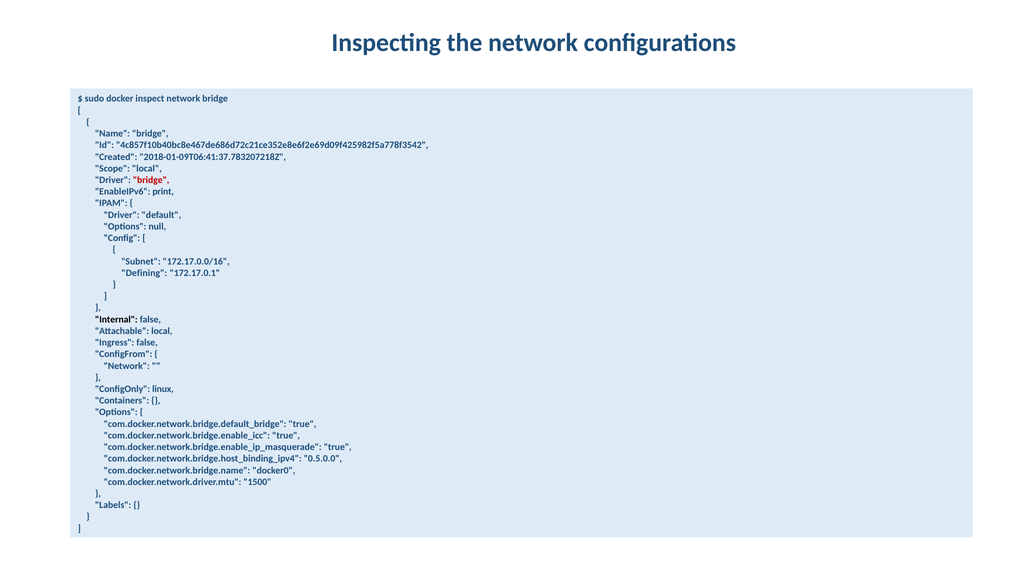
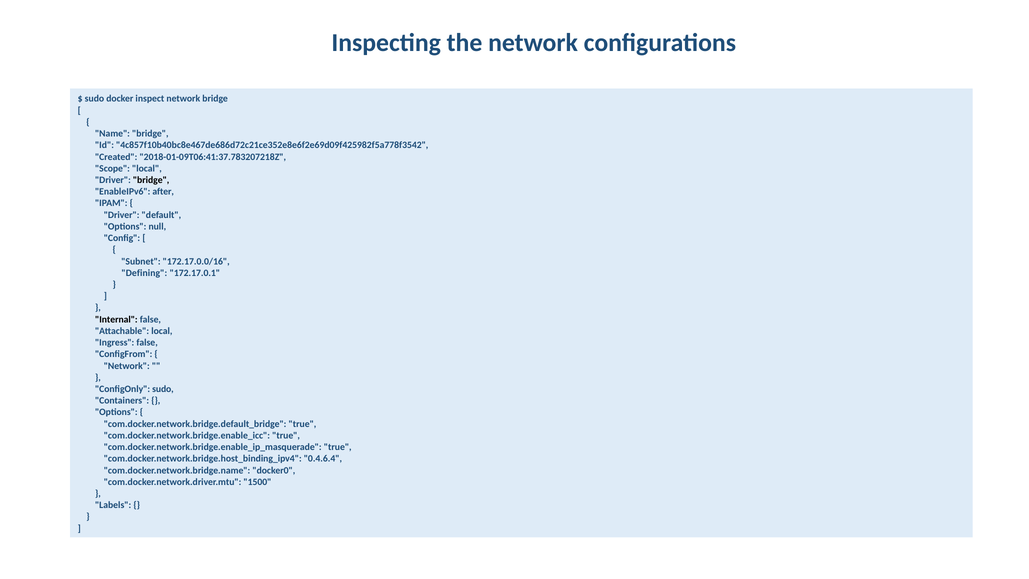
bridge at (151, 180) colour: red -> black
print: print -> after
ConfigOnly linux: linux -> sudo
0.5.0.0: 0.5.0.0 -> 0.4.6.4
